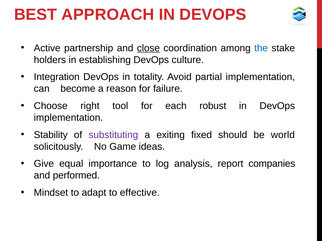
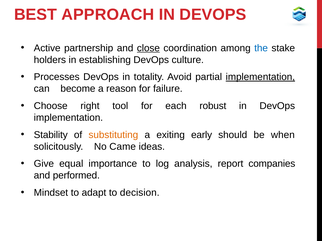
Integration: Integration -> Processes
implementation at (260, 77) underline: none -> present
substituting colour: purple -> orange
fixed: fixed -> early
world: world -> when
Game: Game -> Came
effective: effective -> decision
